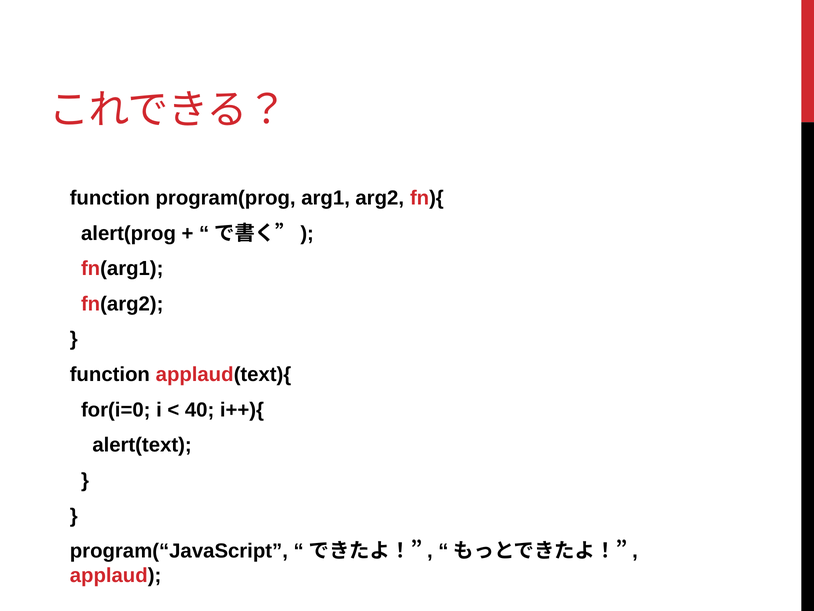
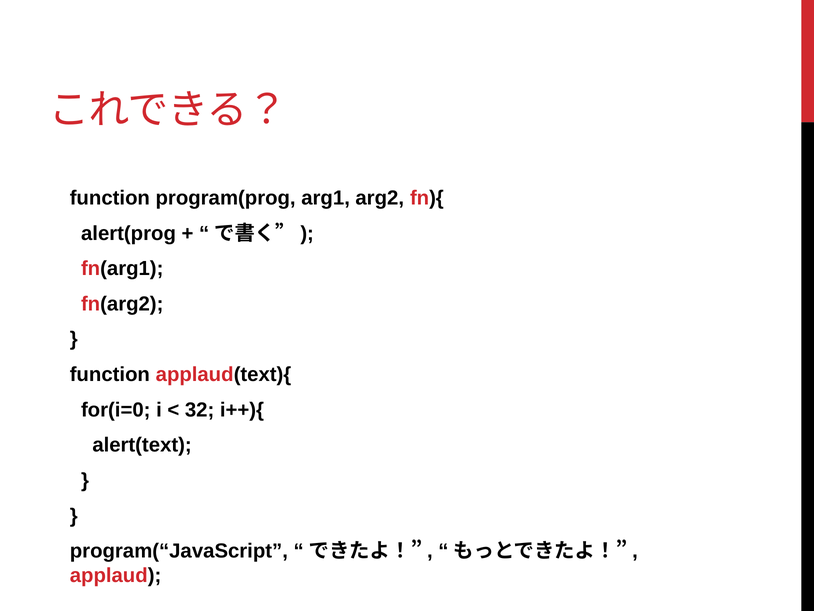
40: 40 -> 32
